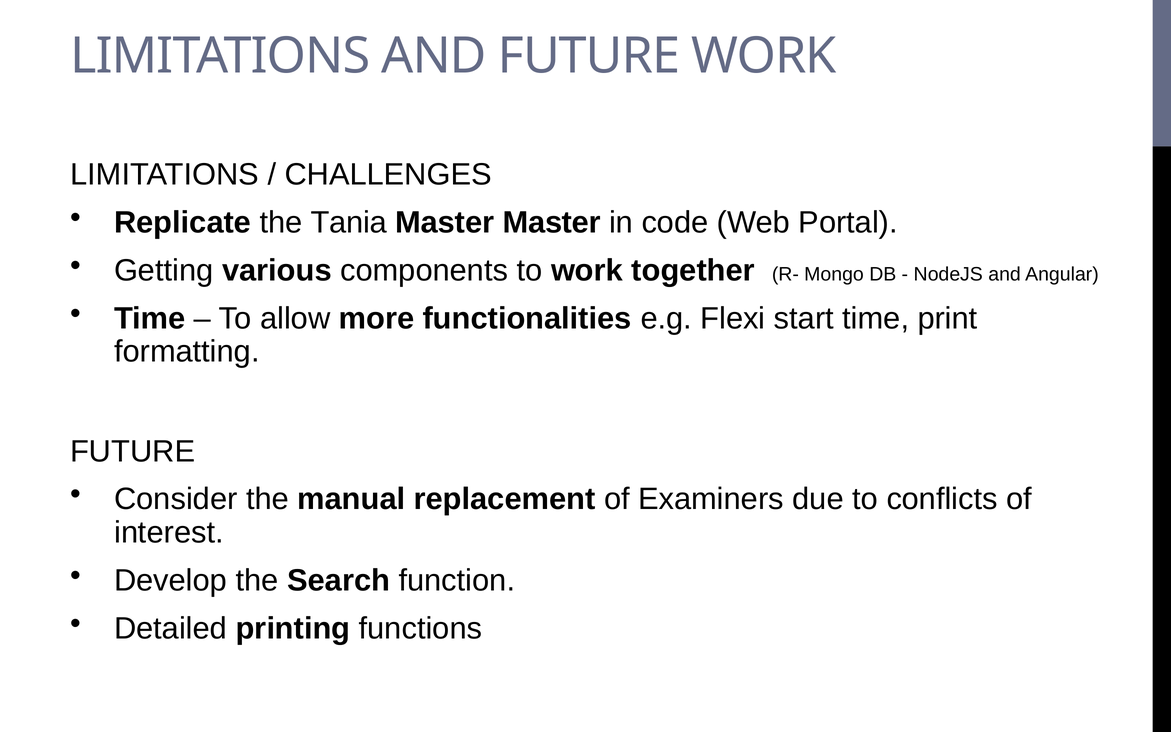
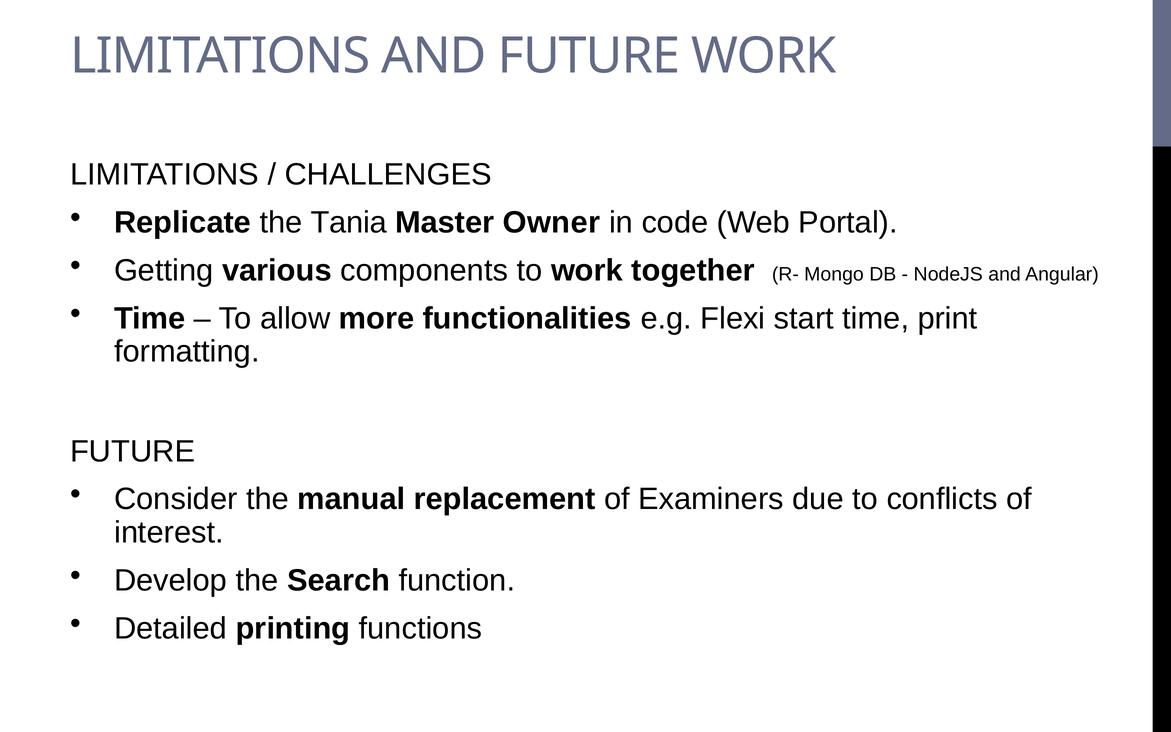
Master Master: Master -> Owner
